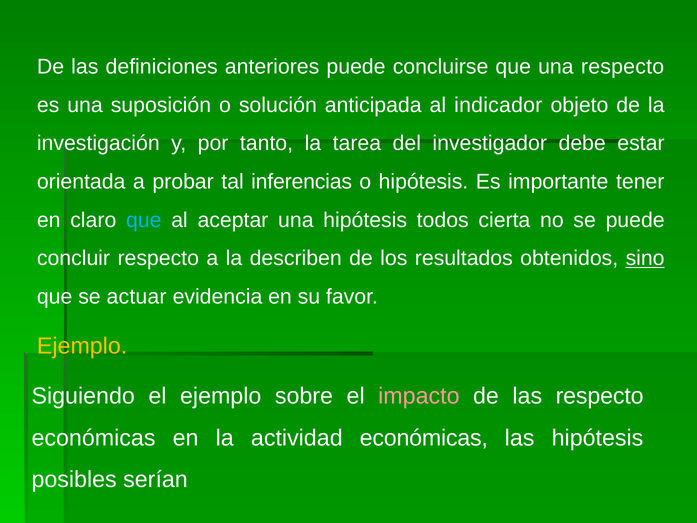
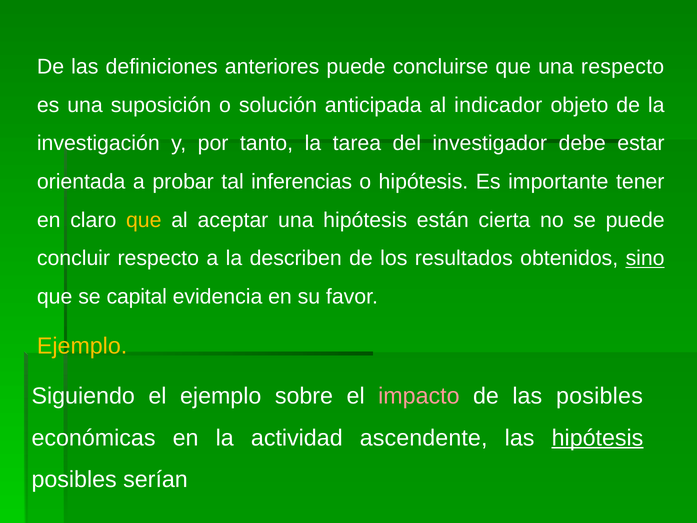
que at (144, 220) colour: light blue -> yellow
todos: todos -> están
actuar: actuar -> capital
las respecto: respecto -> posibles
actividad económicas: económicas -> ascendente
hipótesis at (598, 438) underline: none -> present
